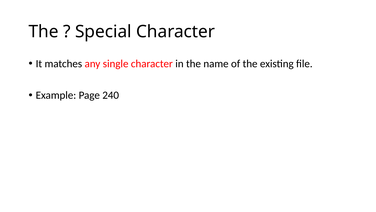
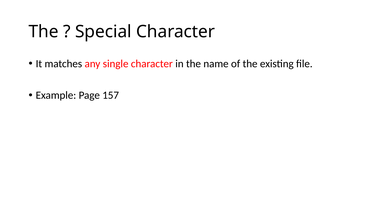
240: 240 -> 157
